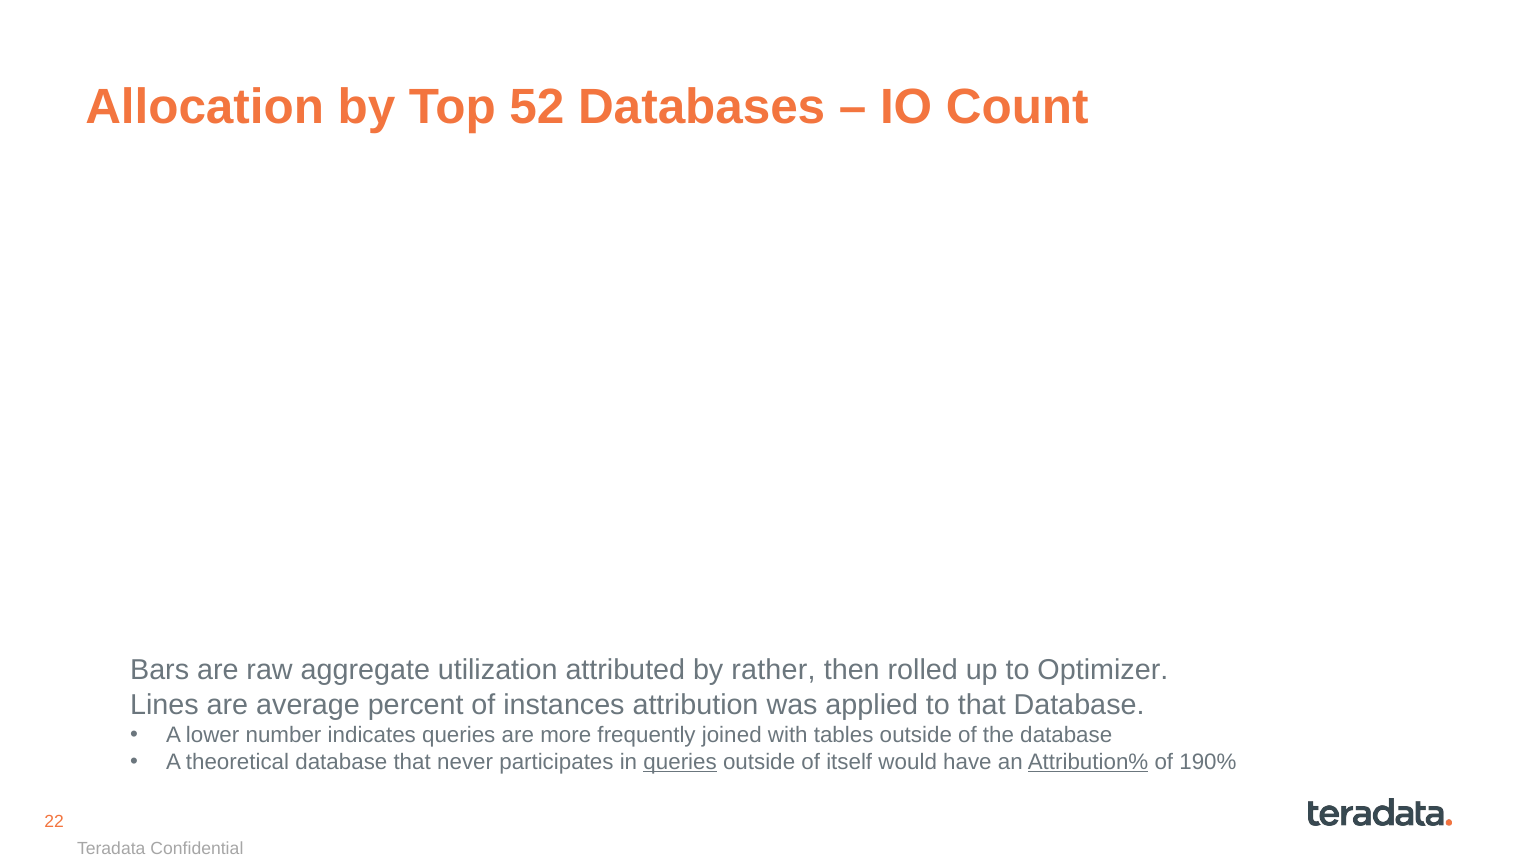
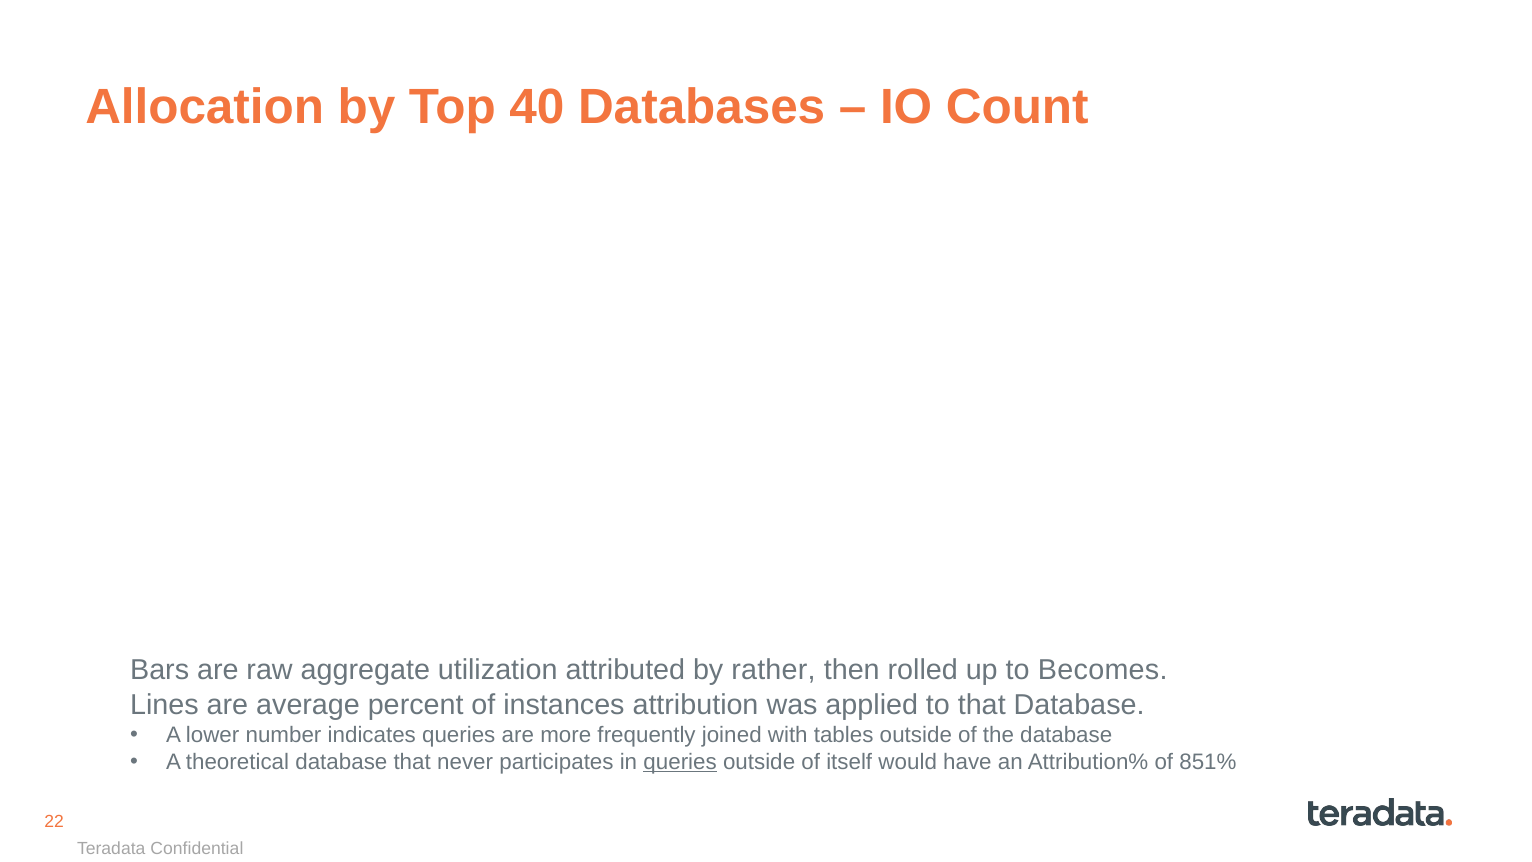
52: 52 -> 40
Optimizer: Optimizer -> Becomes
Attribution% underline: present -> none
190%: 190% -> 851%
